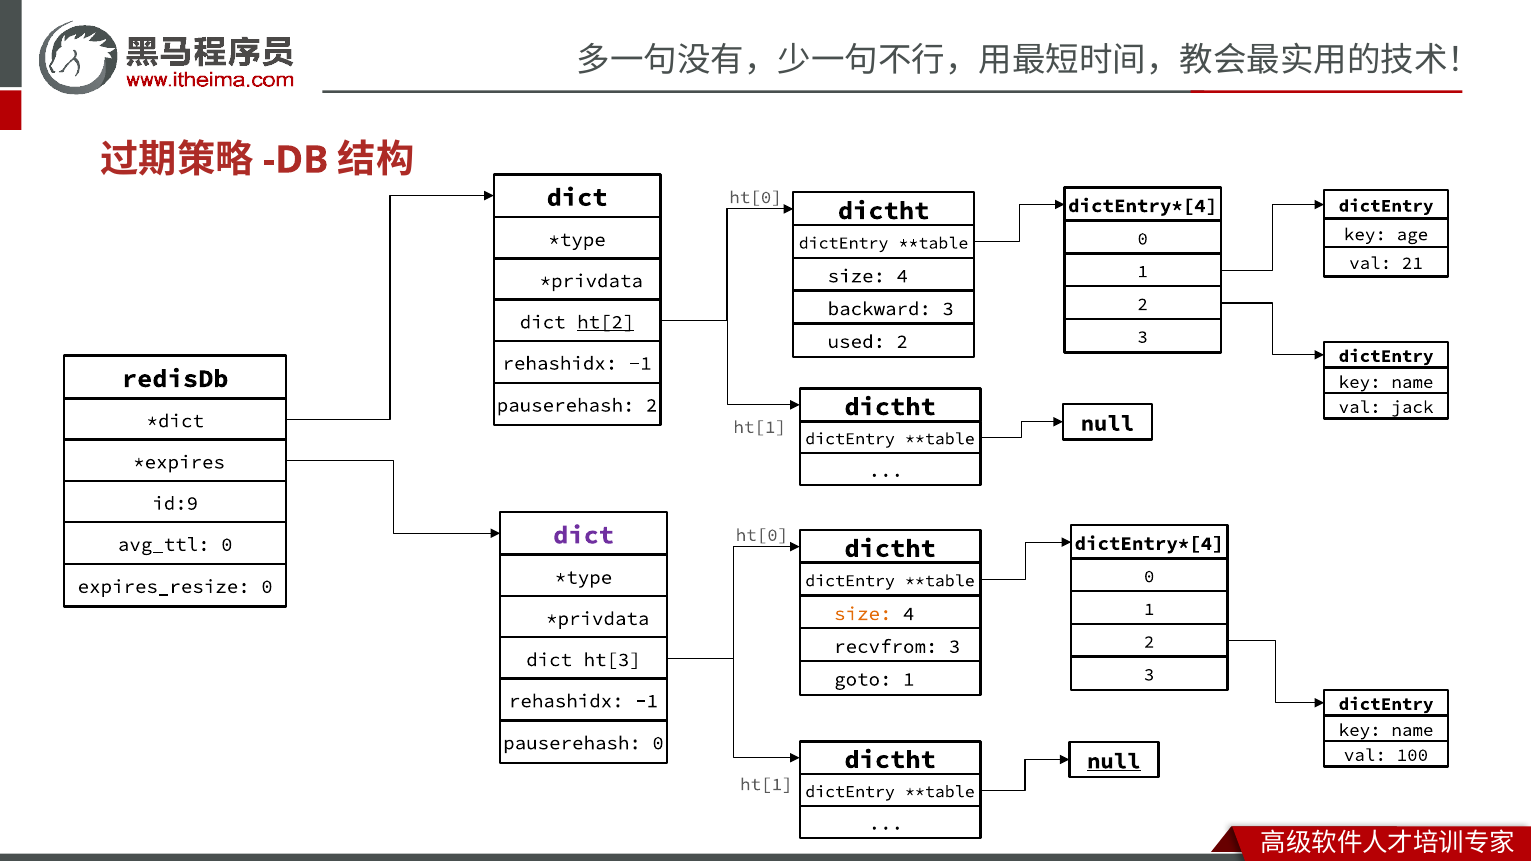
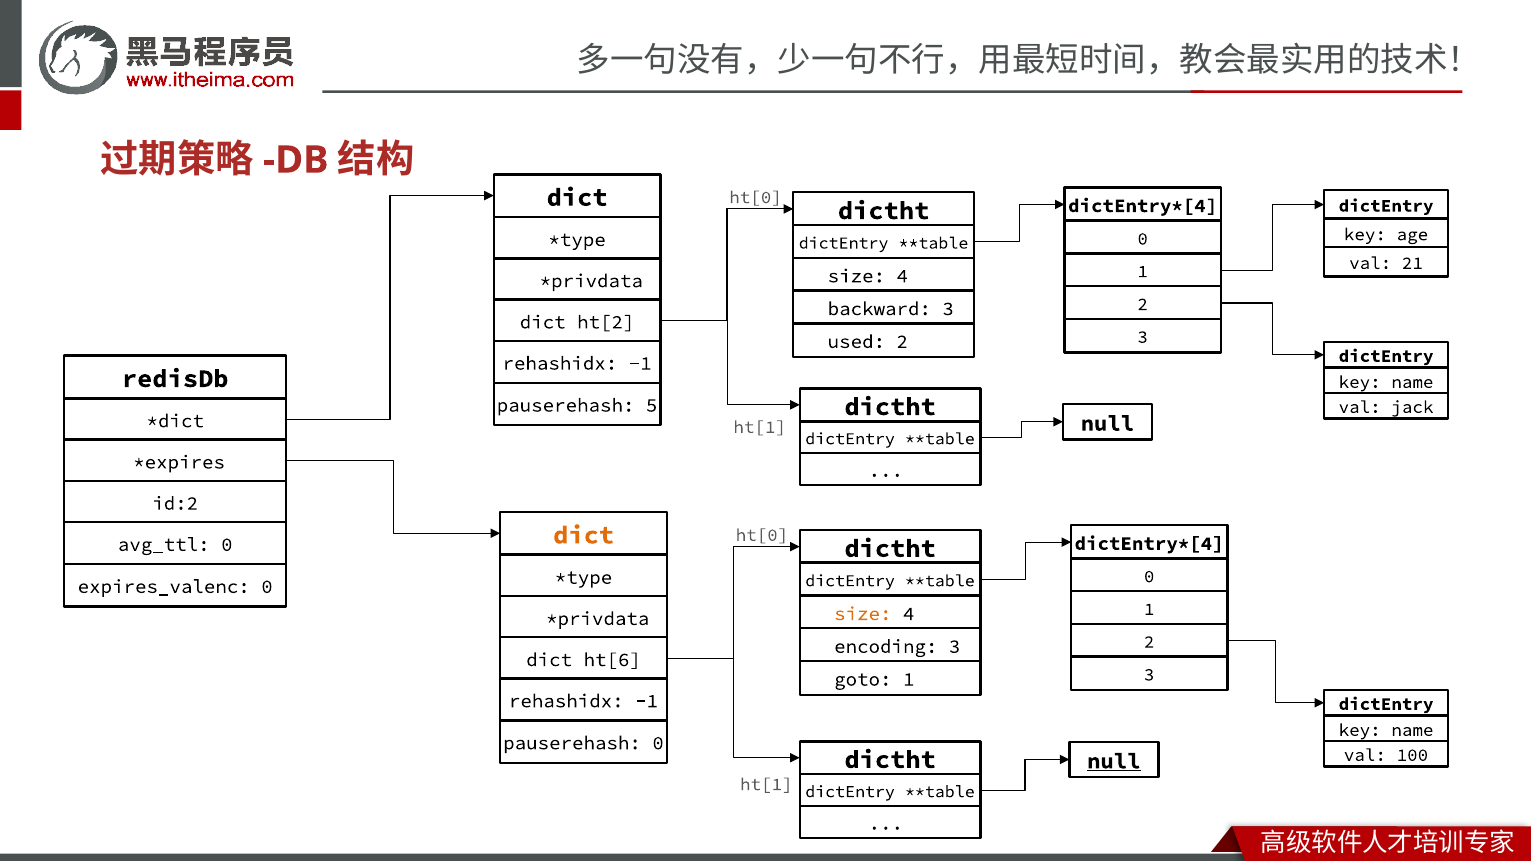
ht[2 underline: present -> none
pauserehash 2: 2 -> 5
id:9: id:9 -> id:2
dict at (584, 535) colour: purple -> orange
expires_resize: expires_resize -> expires_valenc
recvfrom: recvfrom -> encoding
ht[3: ht[3 -> ht[6
